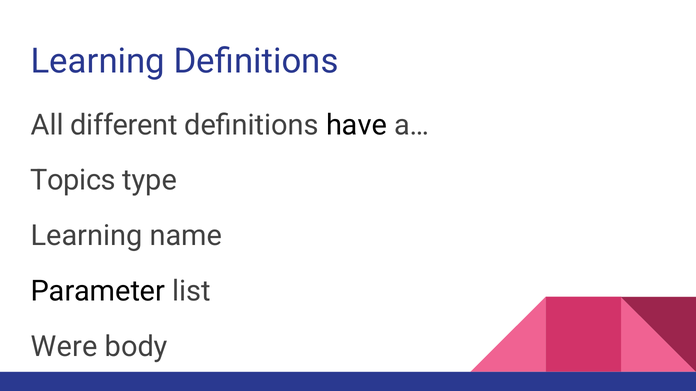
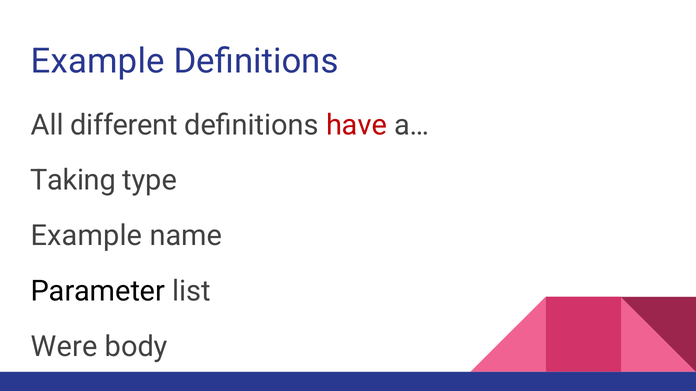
Learning at (98, 61): Learning -> Example
have colour: black -> red
Topics: Topics -> Taking
Learning at (87, 236): Learning -> Example
